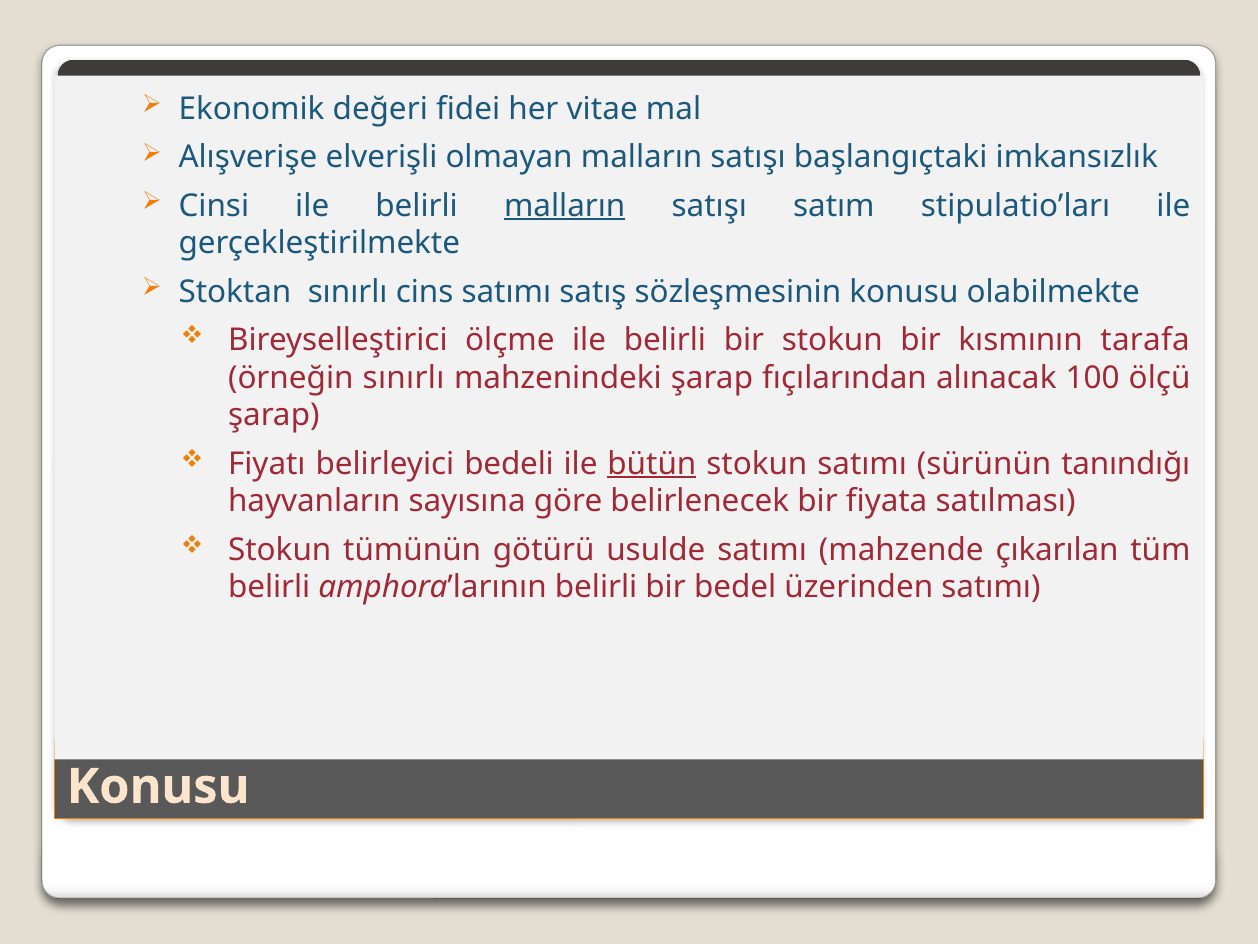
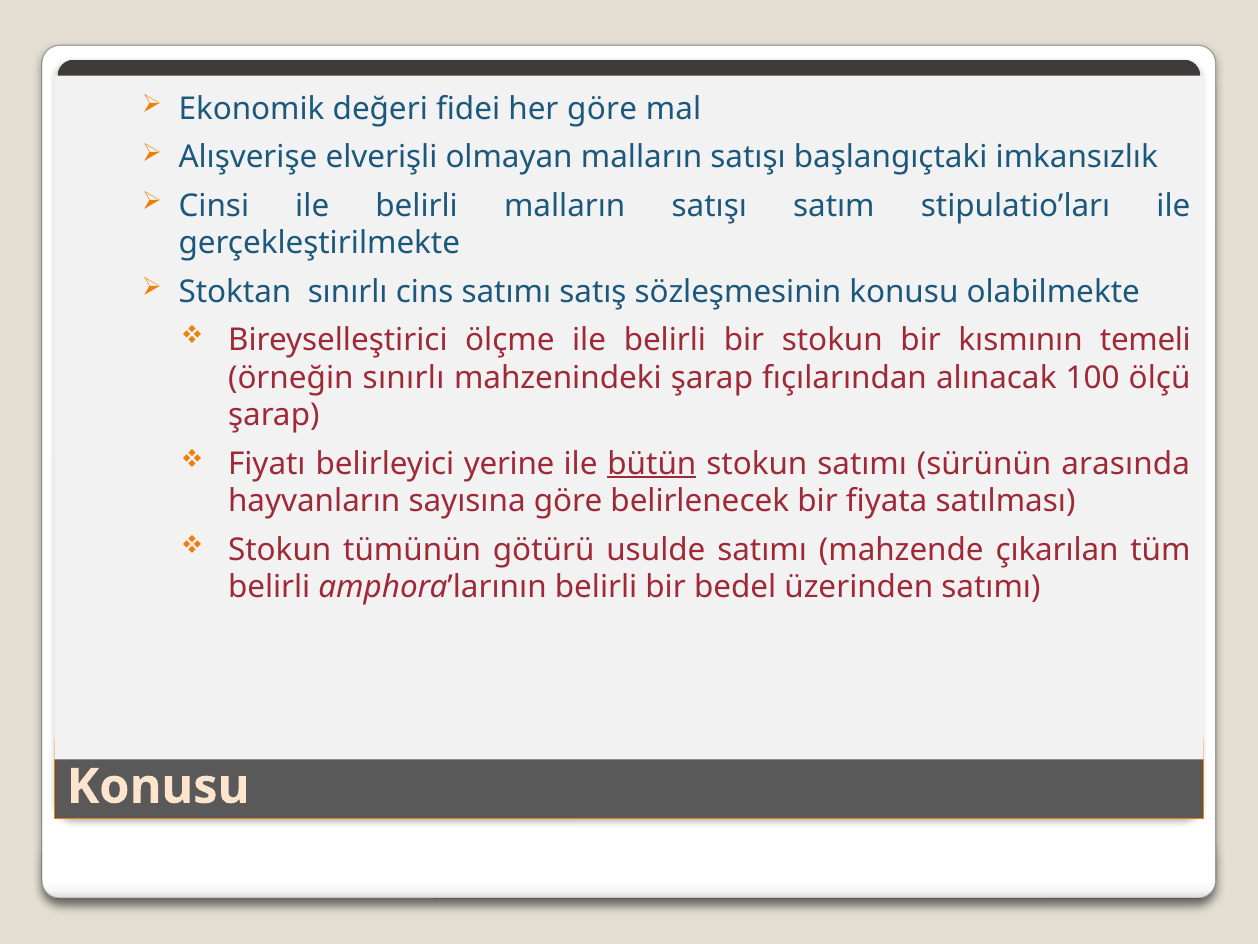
her vitae: vitae -> göre
malların at (565, 206) underline: present -> none
tarafa: tarafa -> temeli
bedeli: bedeli -> yerine
tanındığı: tanındığı -> arasında
